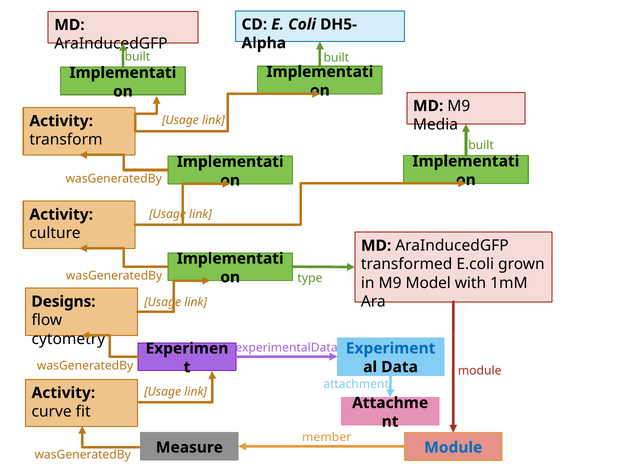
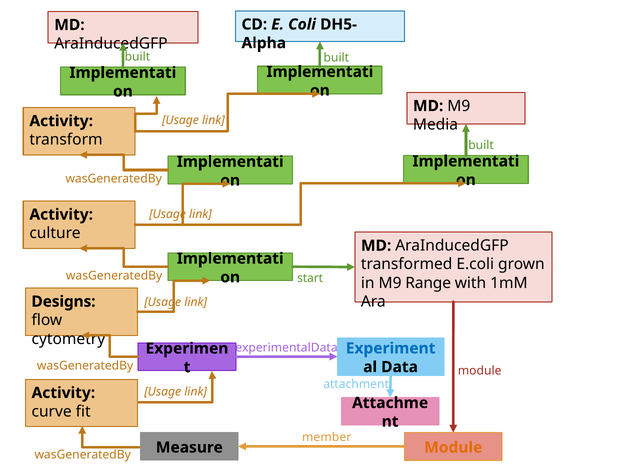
type: type -> start
Model: Model -> Range
Module at (453, 447) colour: blue -> orange
